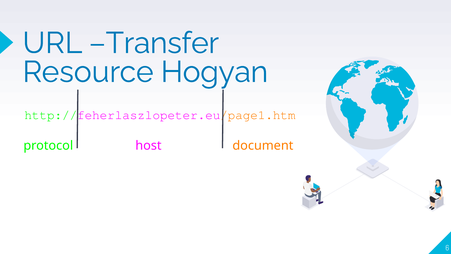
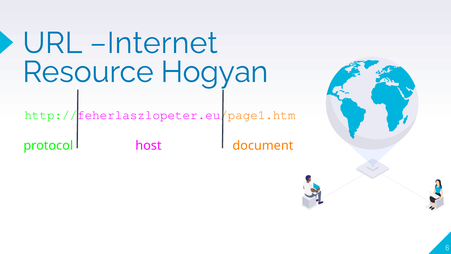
Transfer: Transfer -> Internet
